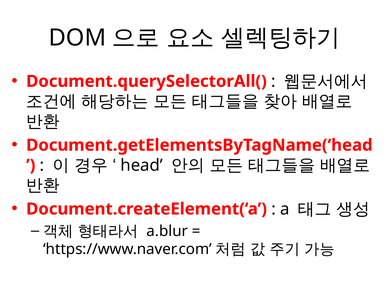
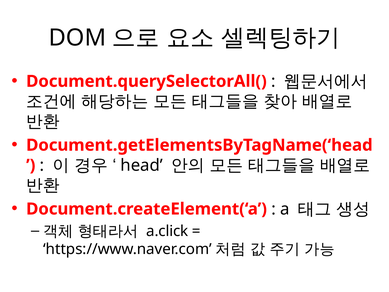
a.blur: a.blur -> a.click
